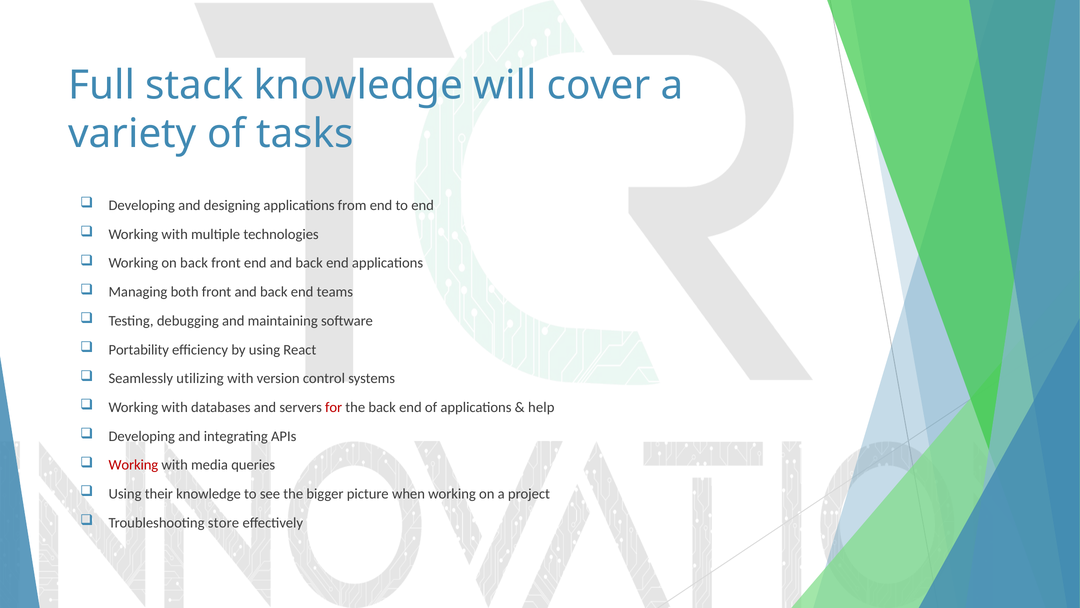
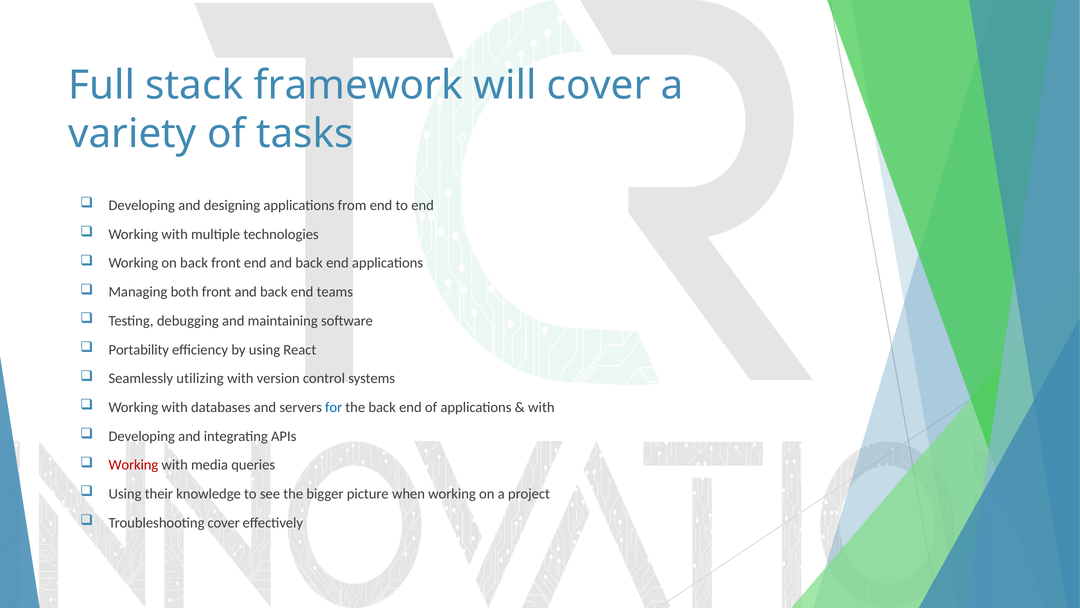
stack knowledge: knowledge -> framework
for colour: red -> blue
help at (541, 407): help -> with
Troubleshooting store: store -> cover
